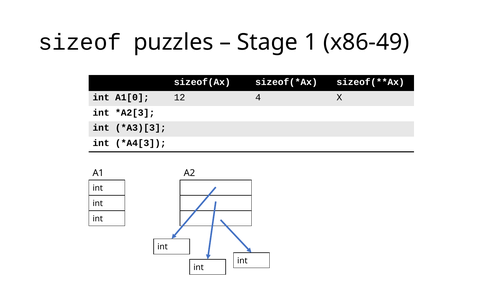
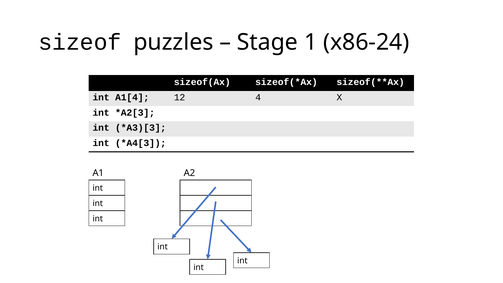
x86-49: x86-49 -> x86-24
A1[0: A1[0 -> A1[4
